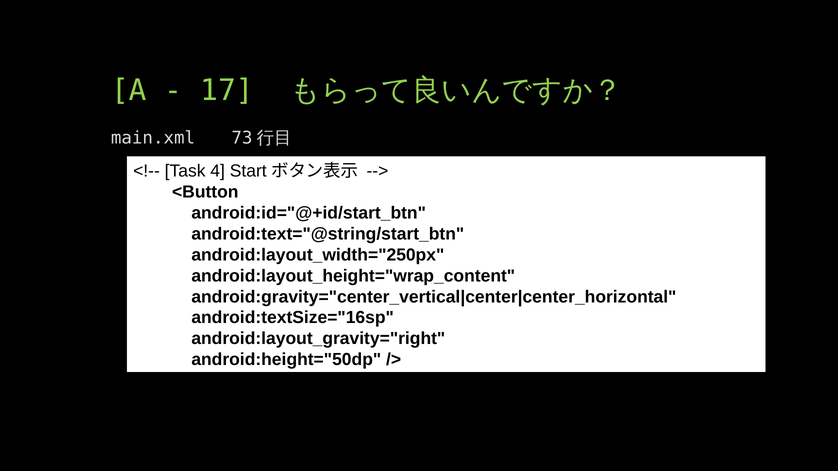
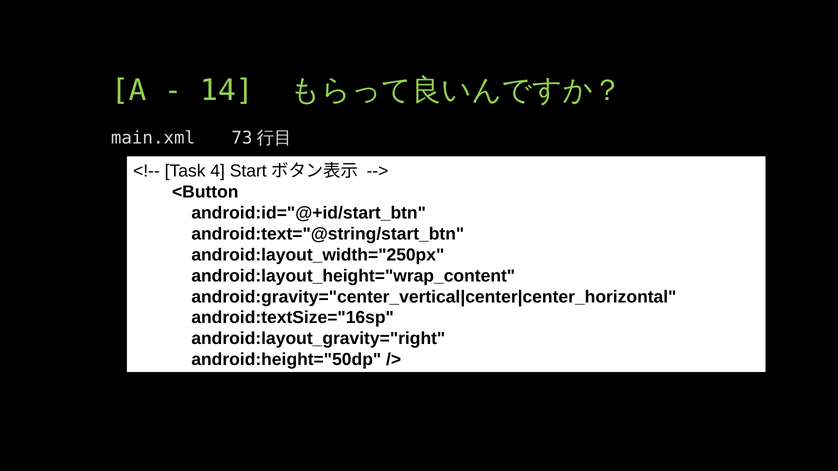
17: 17 -> 14
